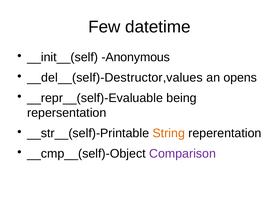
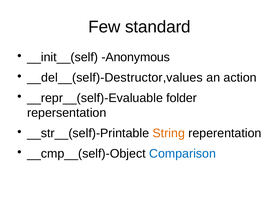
datetime: datetime -> standard
opens: opens -> action
being: being -> folder
Comparison colour: purple -> blue
